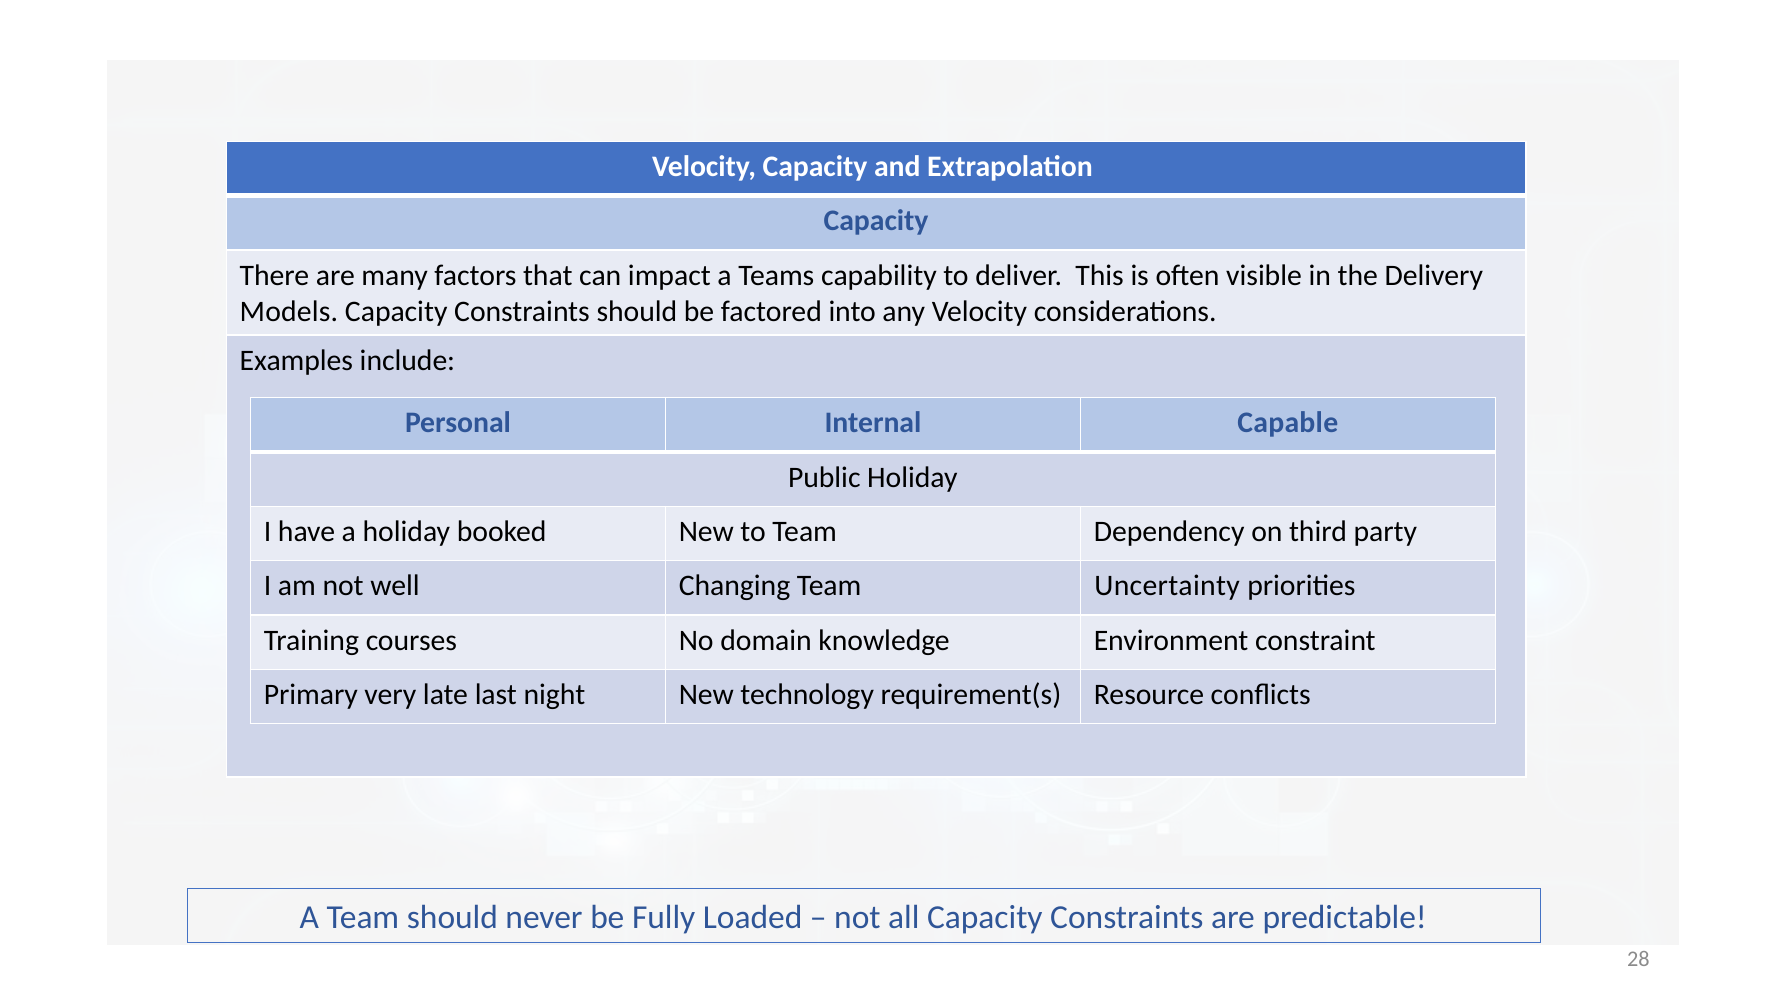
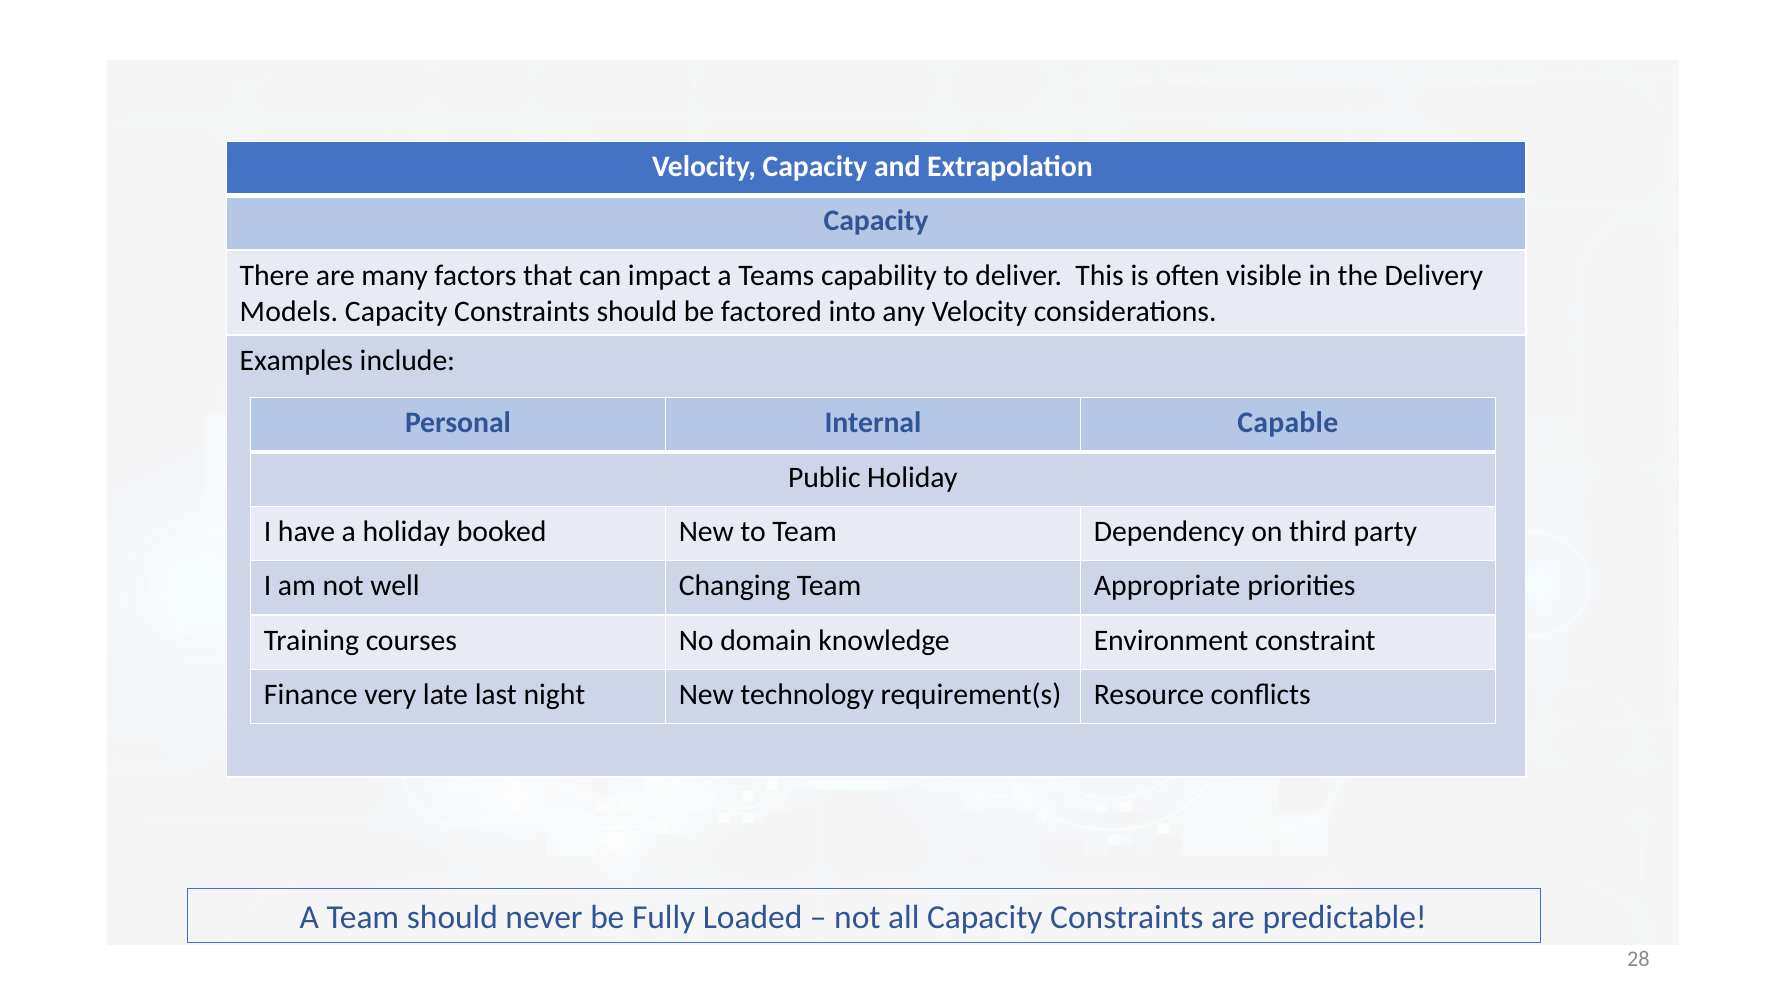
Uncertainty: Uncertainty -> Appropriate
Primary: Primary -> Finance
